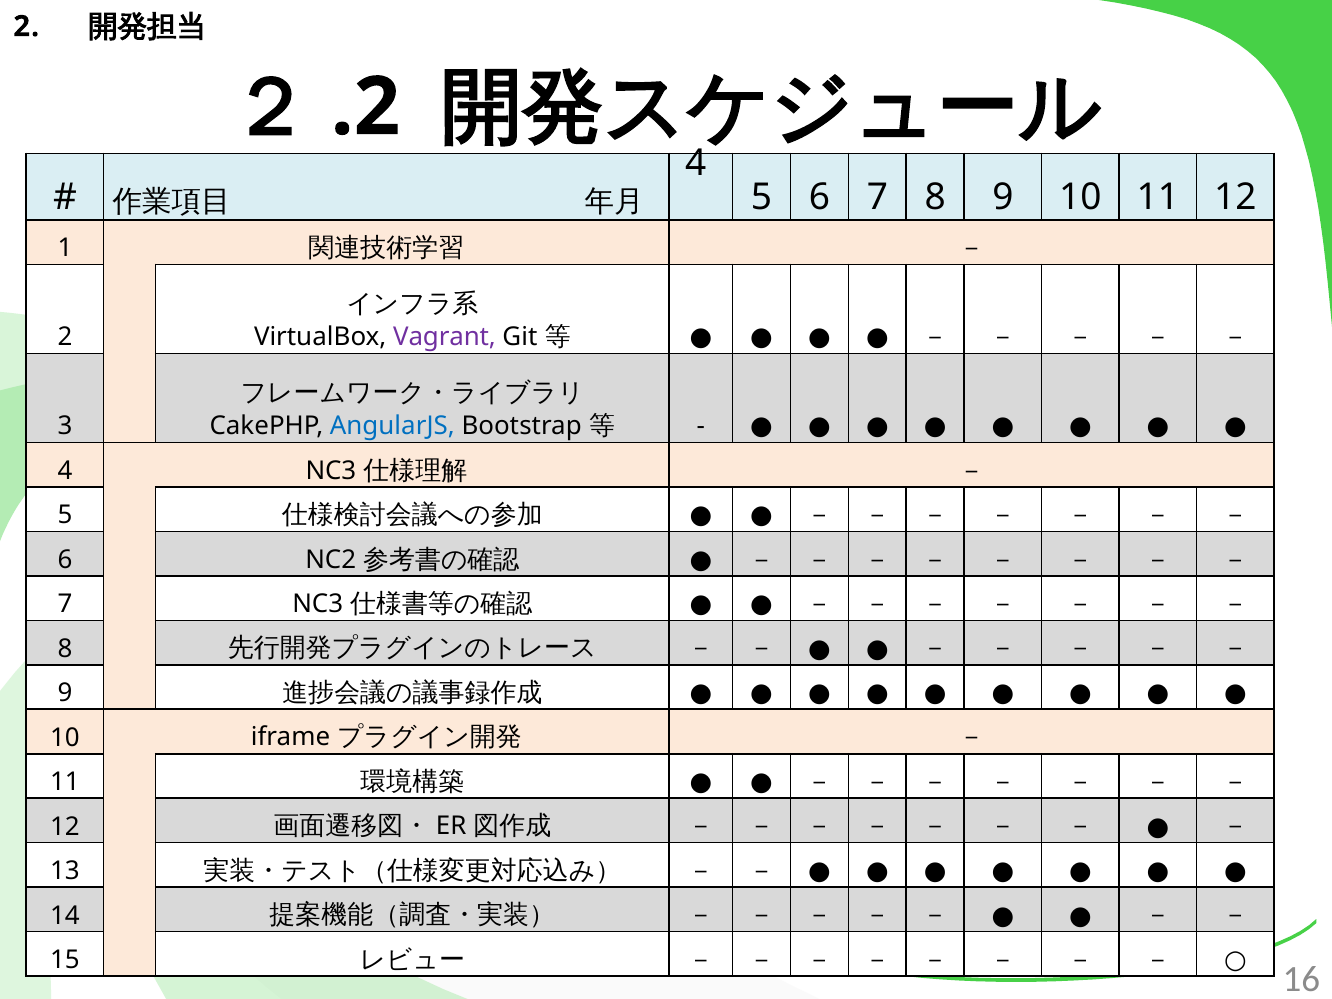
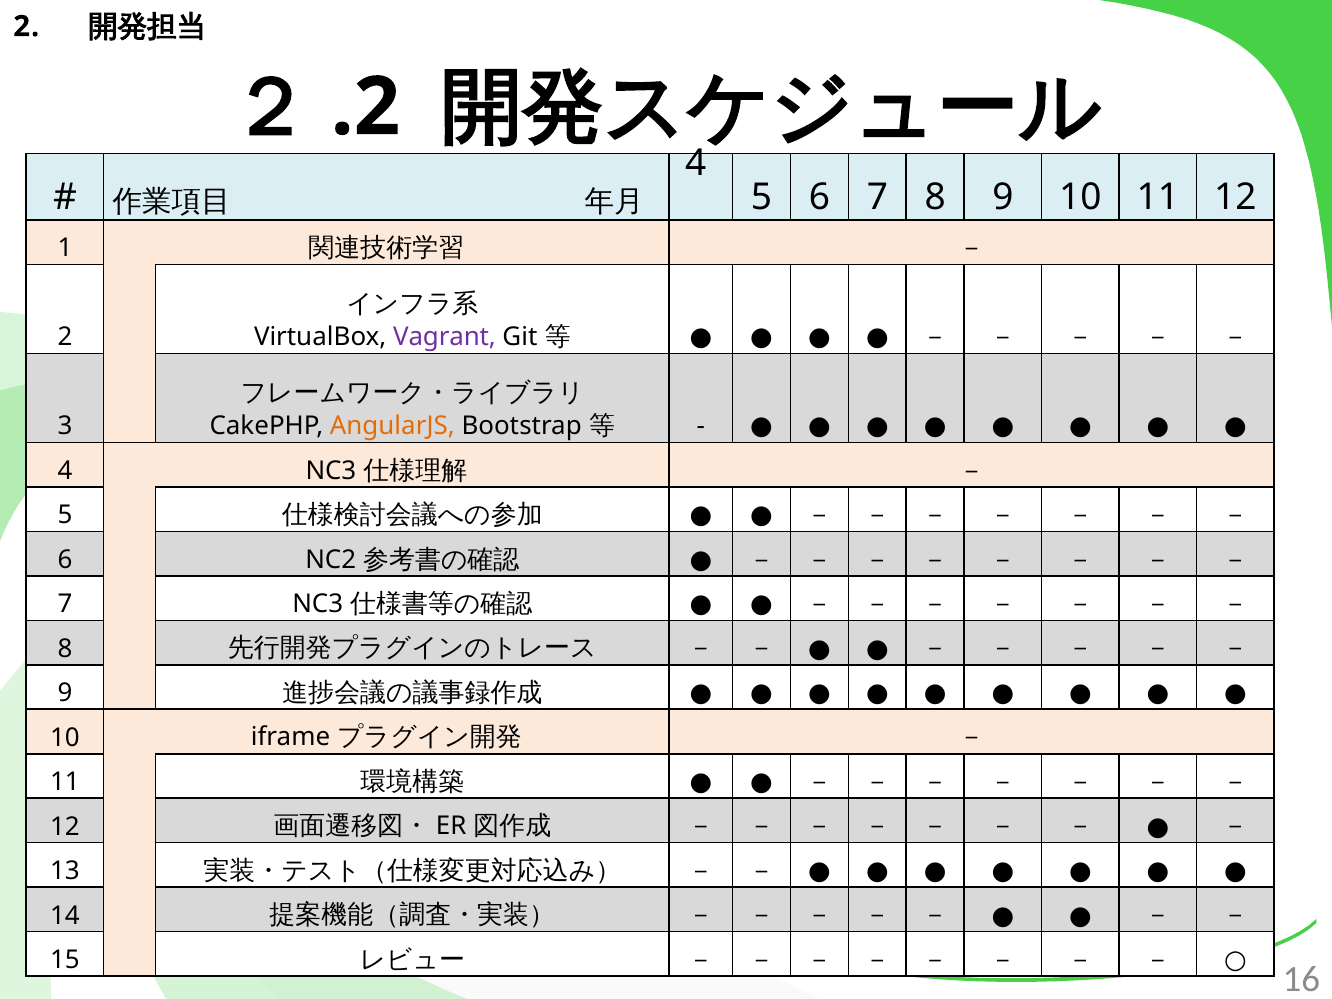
AngularJS colour: blue -> orange
